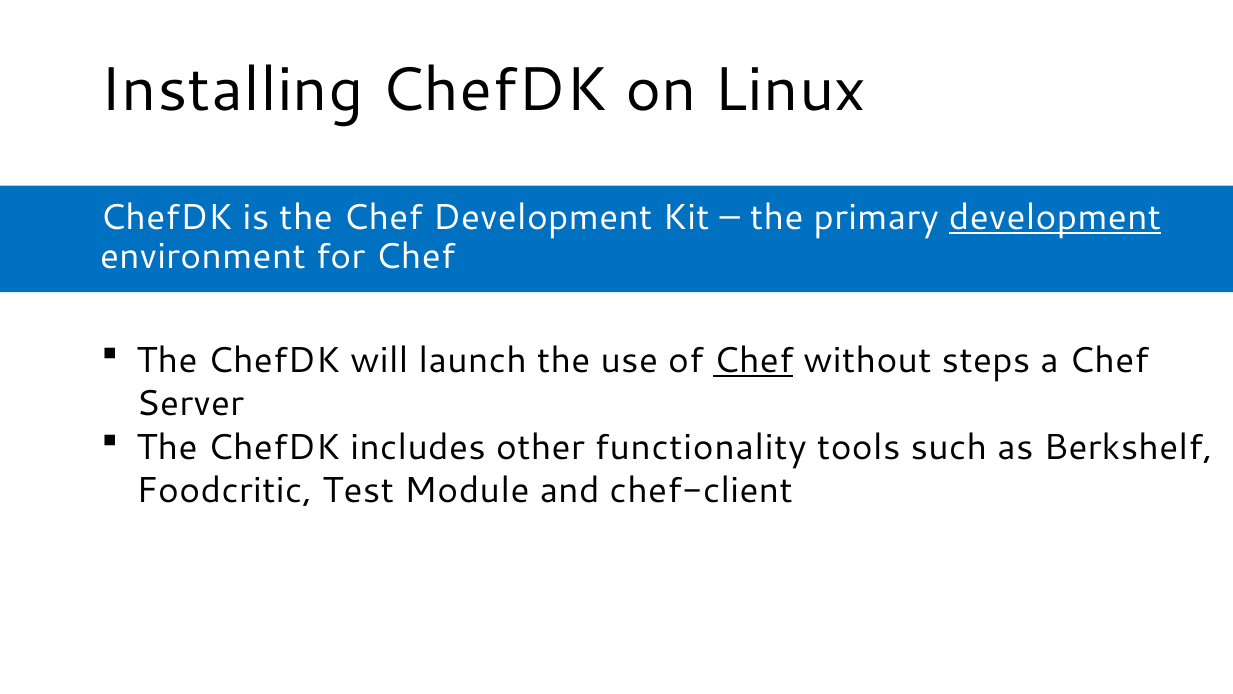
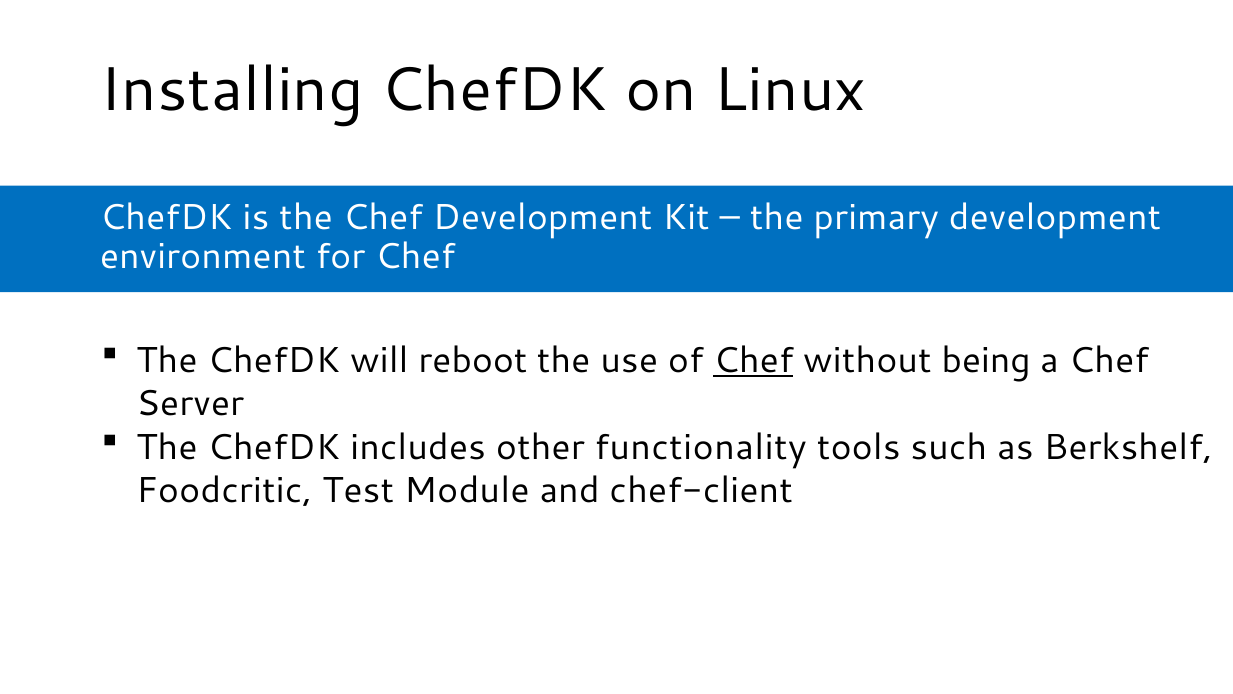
development at (1055, 217) underline: present -> none
launch: launch -> reboot
steps: steps -> being
